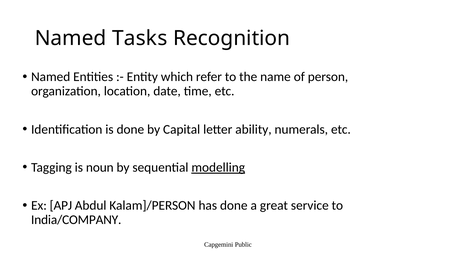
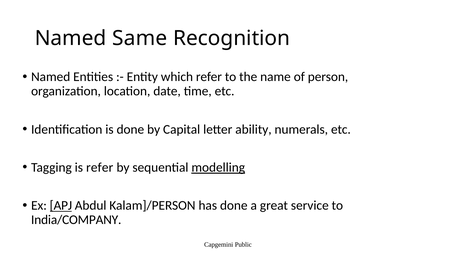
Tasks: Tasks -> Same
is noun: noun -> refer
APJ underline: none -> present
